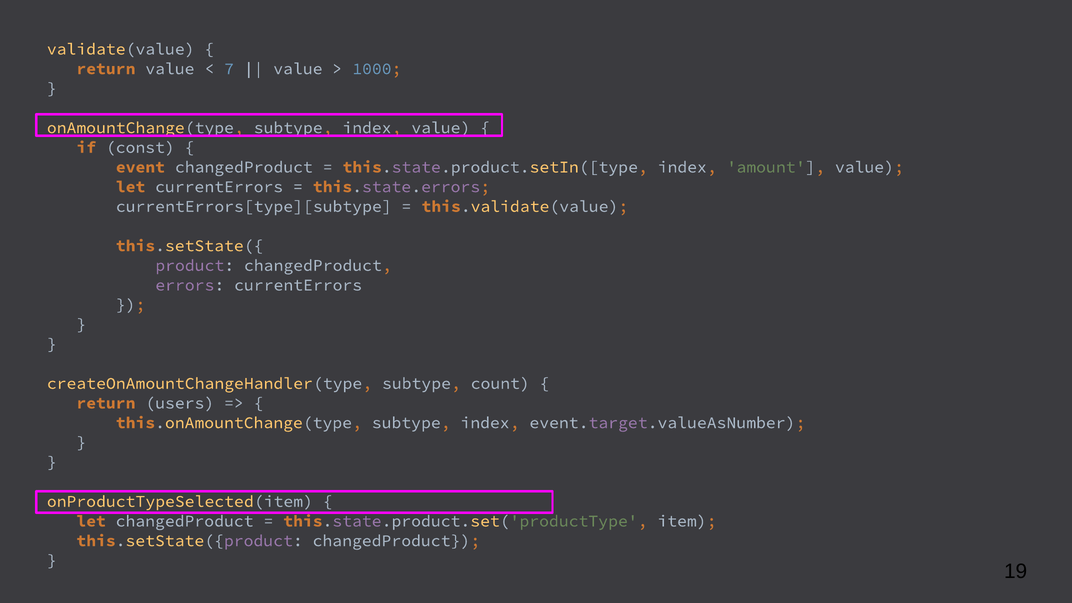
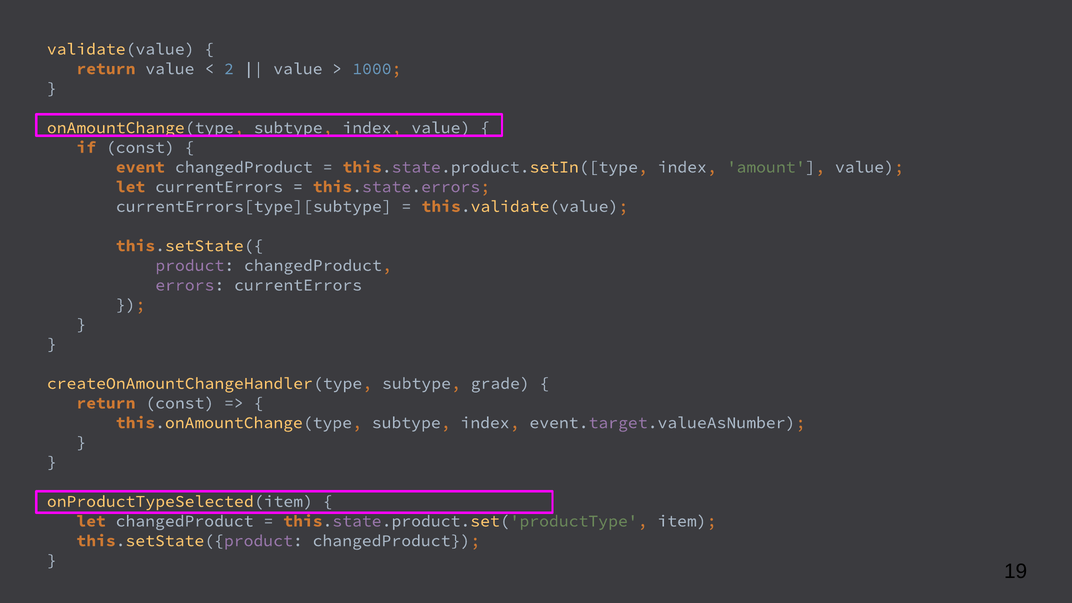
7: 7 -> 2
count: count -> grade
return users: users -> const
